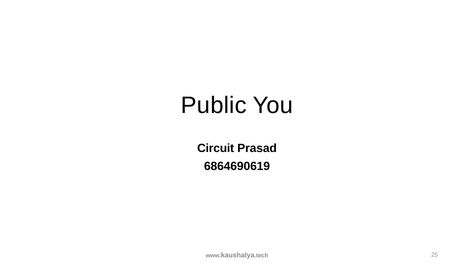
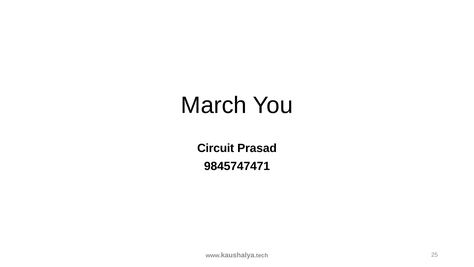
Public: Public -> March
6864690619: 6864690619 -> 9845747471
